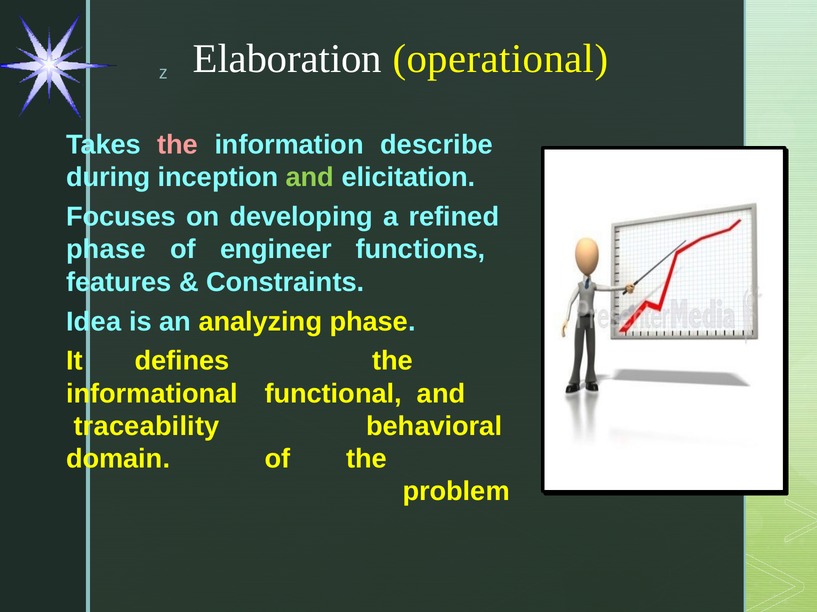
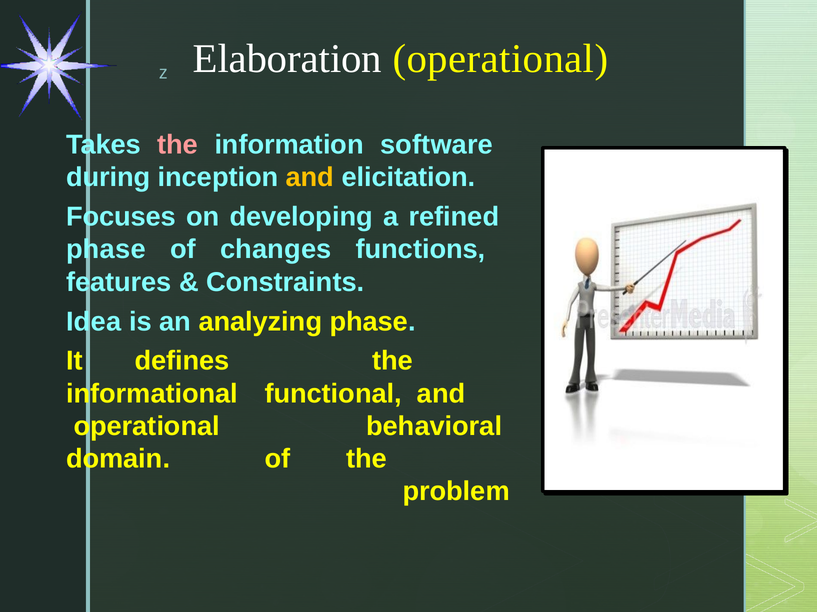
describe: describe -> software
and at (310, 178) colour: light green -> yellow
engineer: engineer -> changes
traceability at (147, 427): traceability -> operational
